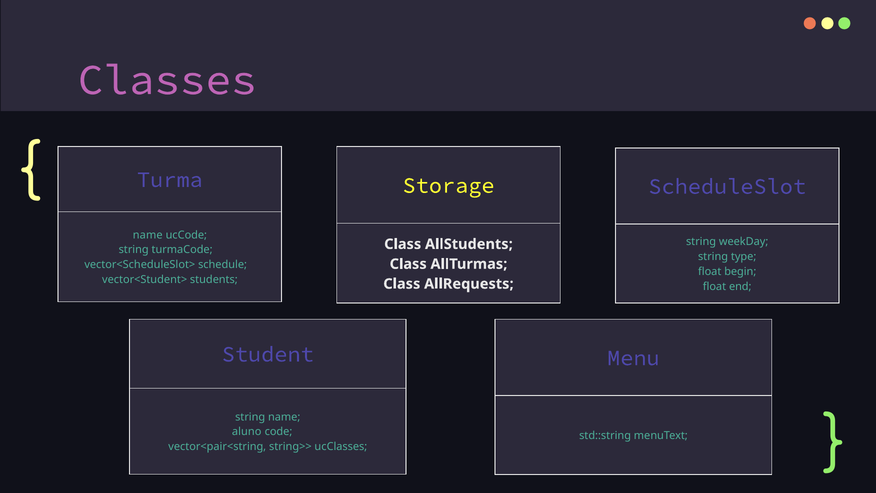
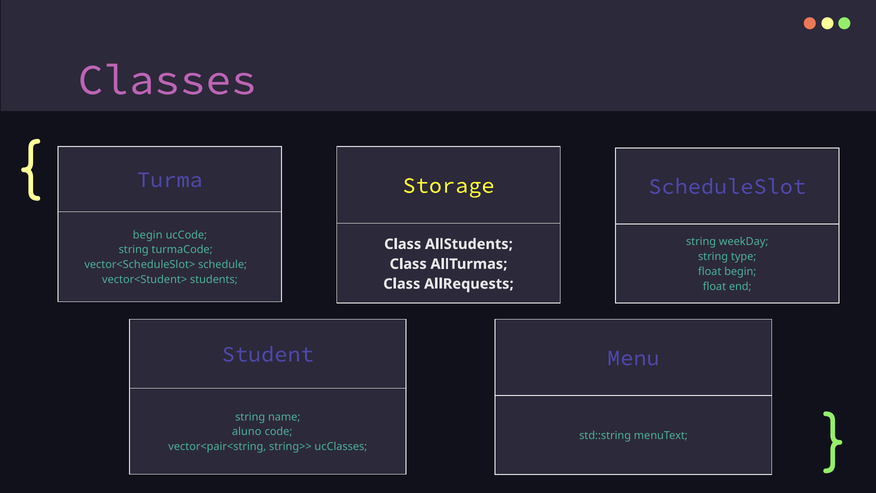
name at (148, 235): name -> begin
